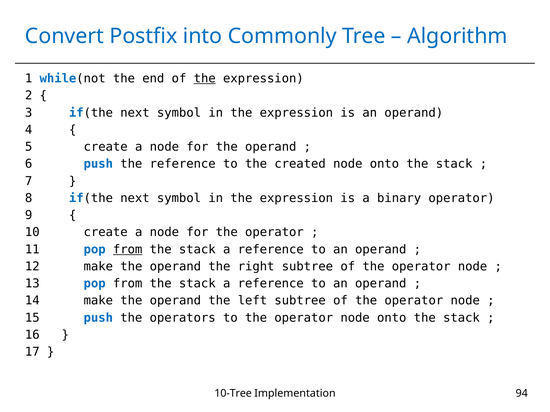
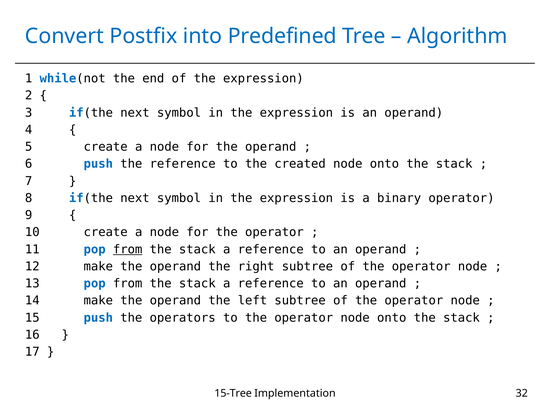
Commonly: Commonly -> Predefined
the at (205, 79) underline: present -> none
10-Tree: 10-Tree -> 15-Tree
94: 94 -> 32
